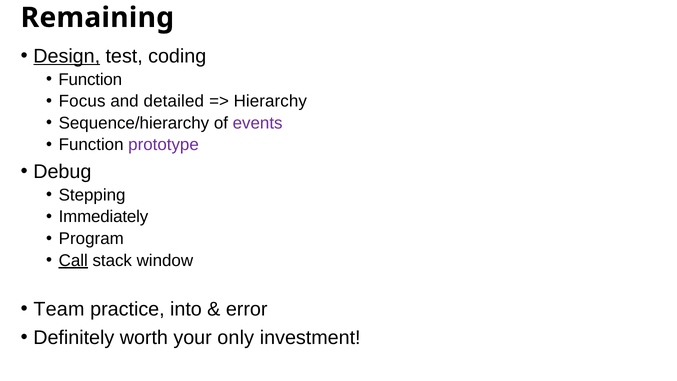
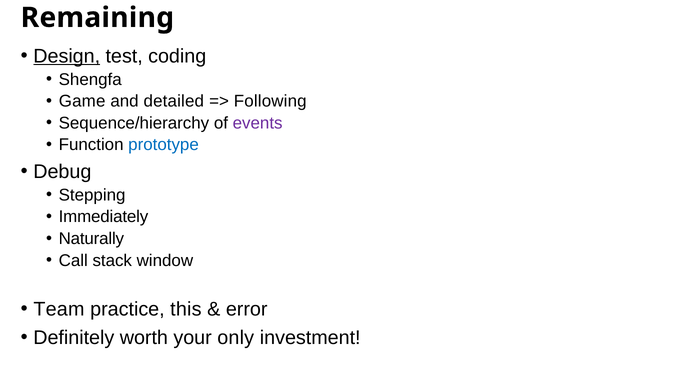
Function at (90, 79): Function -> Shengfa
Focus: Focus -> Game
Hierarchy: Hierarchy -> Following
prototype colour: purple -> blue
Program: Program -> Naturally
Call underline: present -> none
into: into -> this
